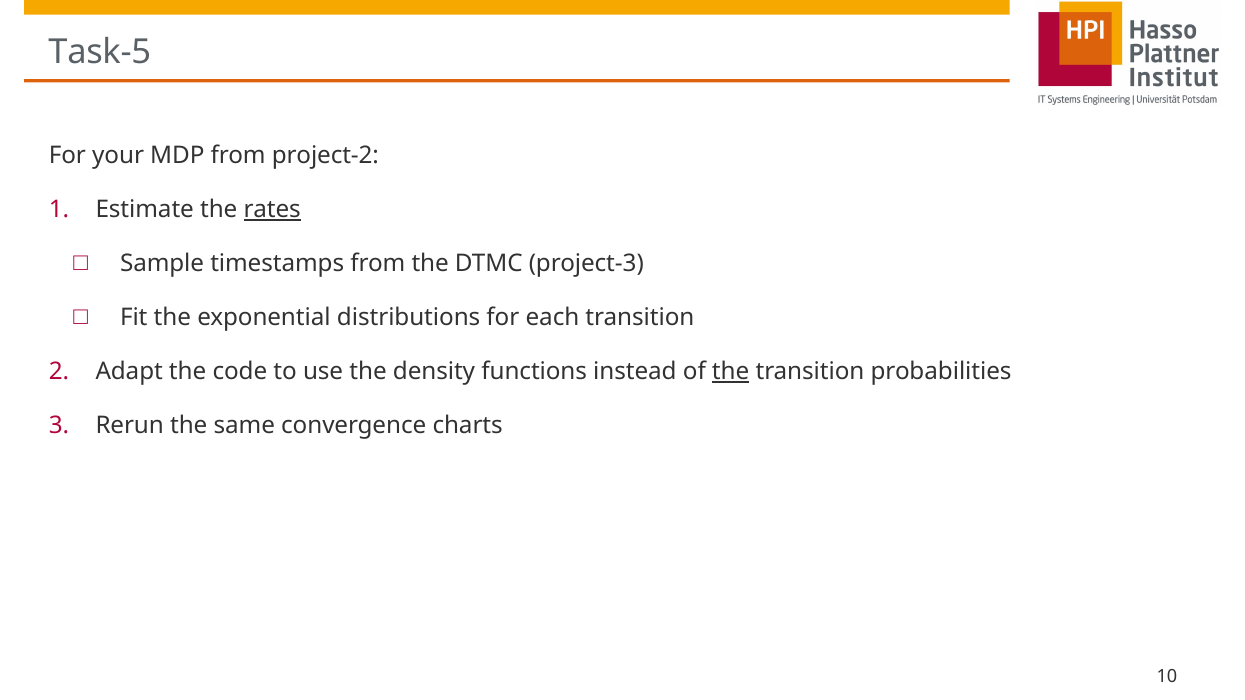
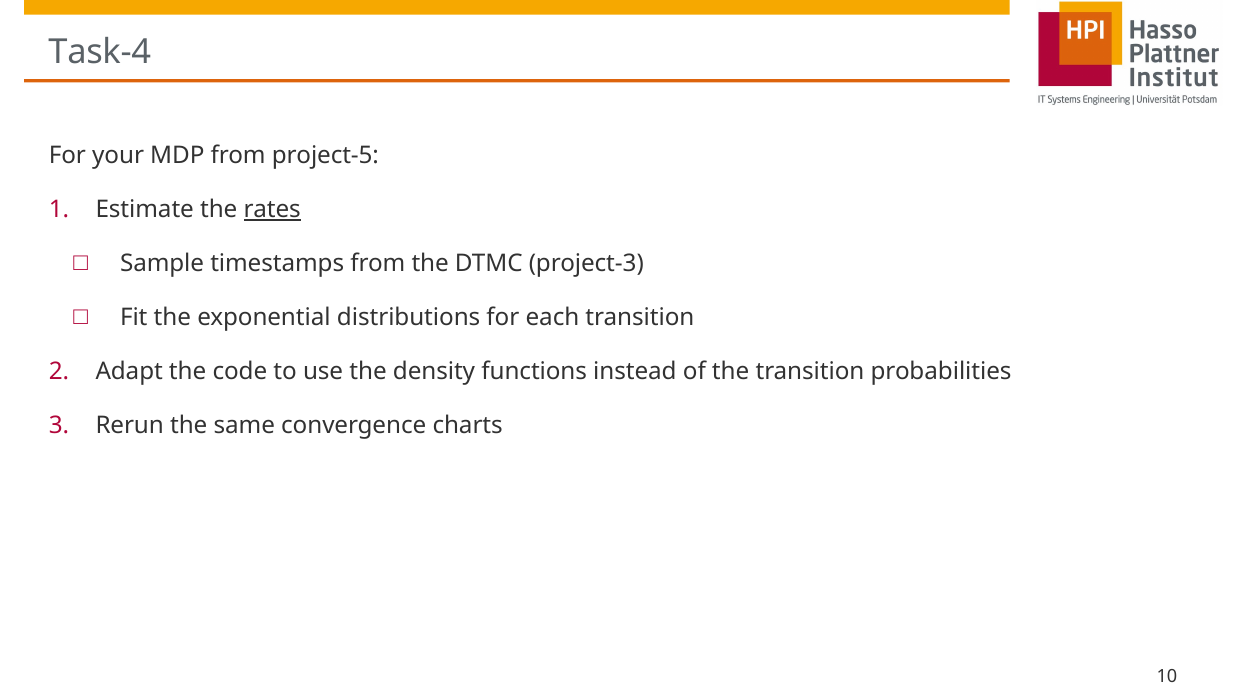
Task-5: Task-5 -> Task-4
project-2: project-2 -> project-5
the at (731, 372) underline: present -> none
